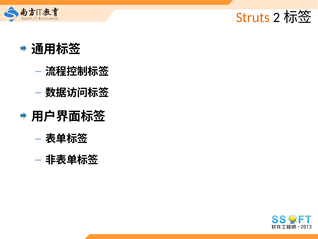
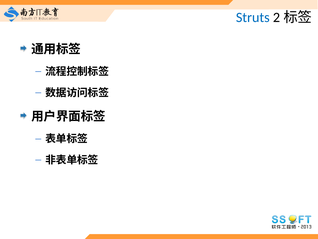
Struts colour: orange -> blue
